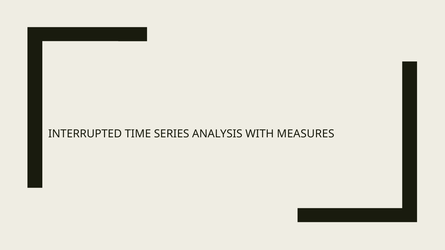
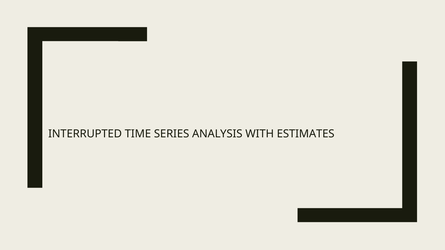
MEASURES: MEASURES -> ESTIMATES
